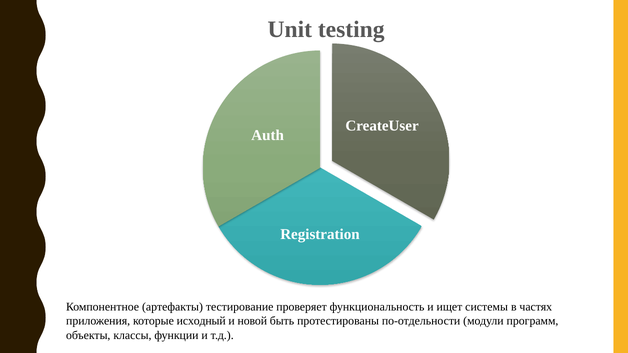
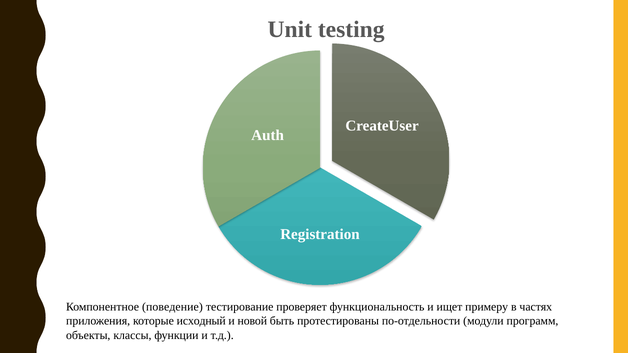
артефакты: артефакты -> поведение
системы: системы -> примеру
